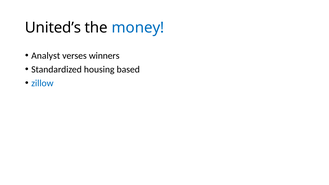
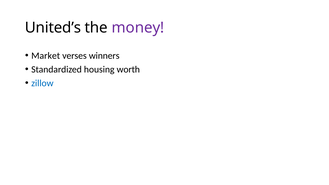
money colour: blue -> purple
Analyst: Analyst -> Market
based: based -> worth
